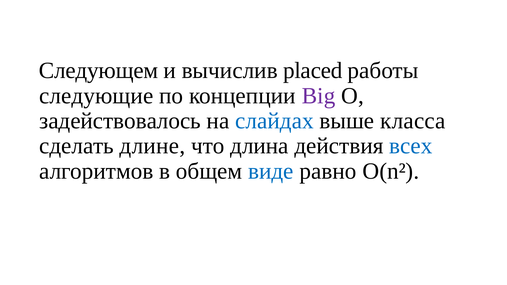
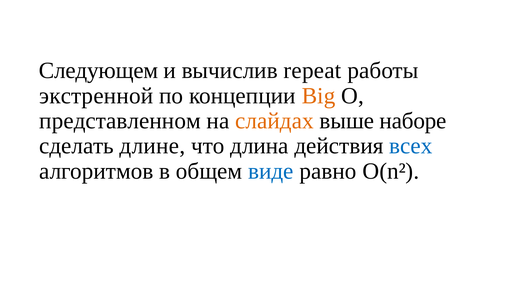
placed: placed -> repeat
следующие: следующие -> экстренной
Big colour: purple -> orange
задействовалось: задействовалось -> представленном
слайдах colour: blue -> orange
класса: класса -> наборе
